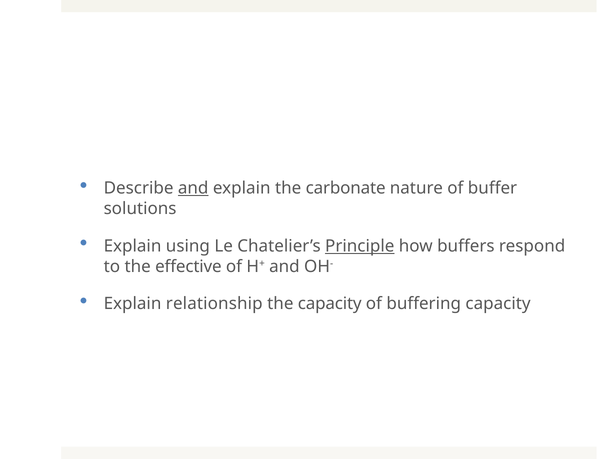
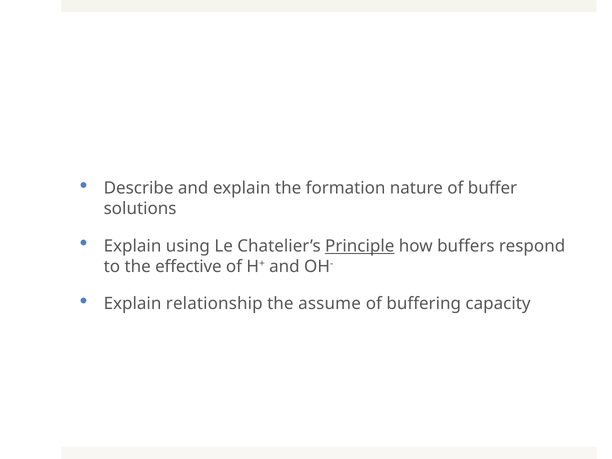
and at (193, 188) underline: present -> none
carbonate: carbonate -> formation
the capacity: capacity -> assume
